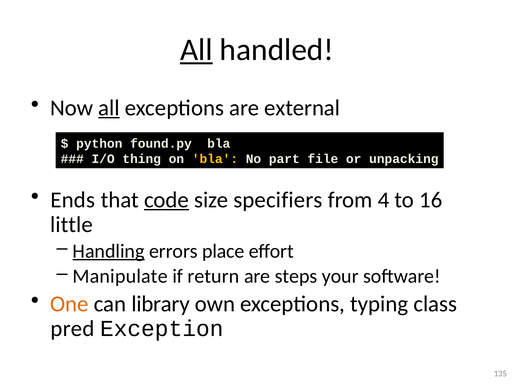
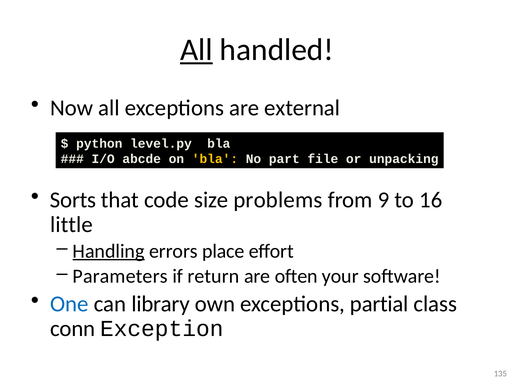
all at (109, 108) underline: present -> none
found.py: found.py -> level.py
thing: thing -> abcde
Ends: Ends -> Sorts
code underline: present -> none
specifiers: specifiers -> problems
4: 4 -> 9
Manipulate: Manipulate -> Parameters
steps: steps -> often
One colour: orange -> blue
typing: typing -> partial
pred: pred -> conn
